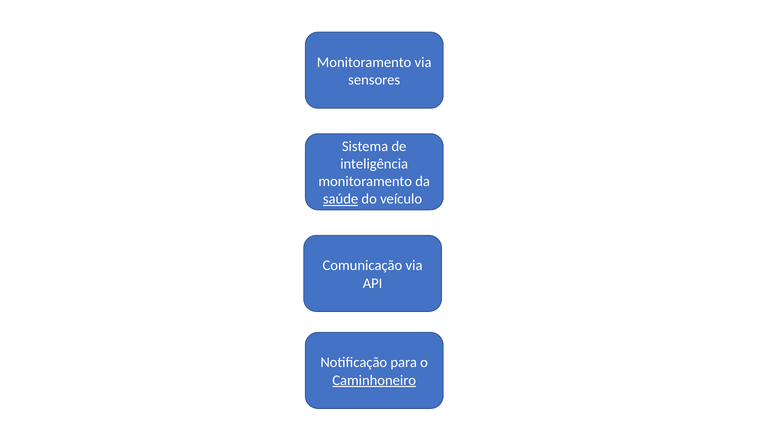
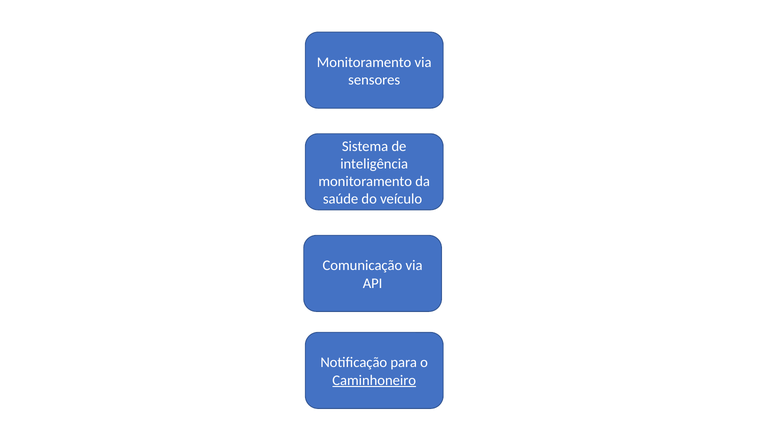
saúde underline: present -> none
